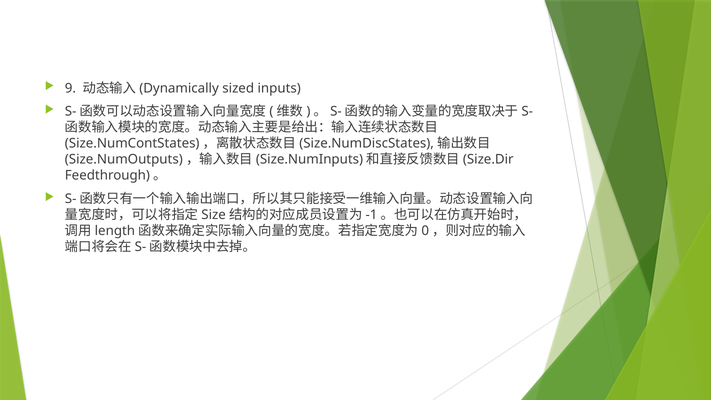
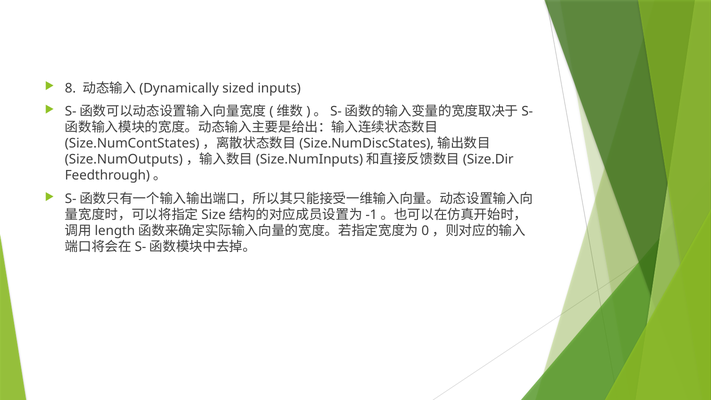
9: 9 -> 8
